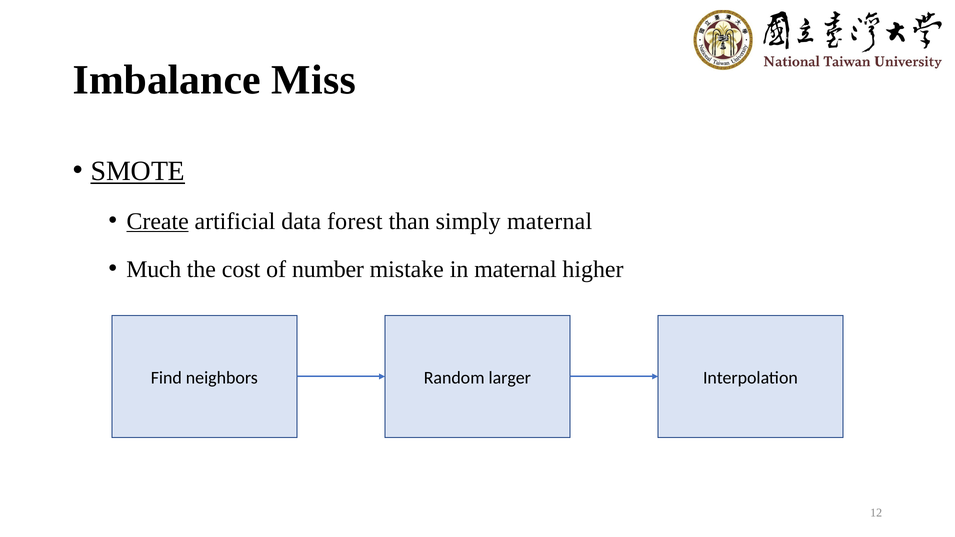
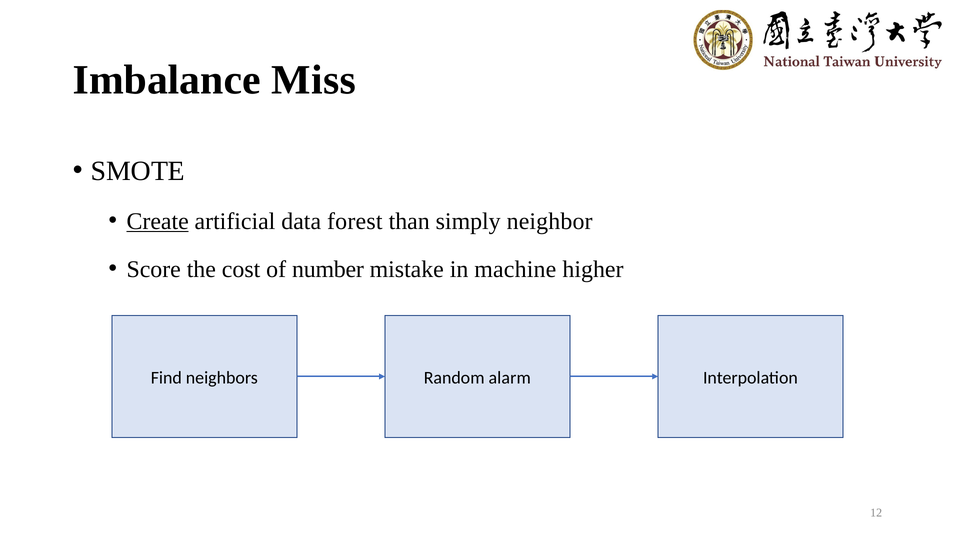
SMOTE underline: present -> none
simply maternal: maternal -> neighbor
Much: Much -> Score
in maternal: maternal -> machine
larger: larger -> alarm
